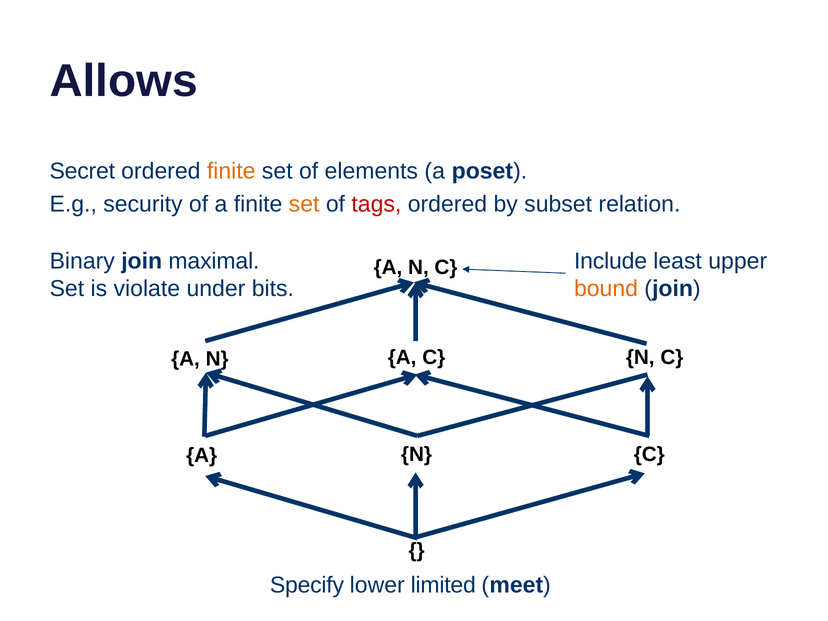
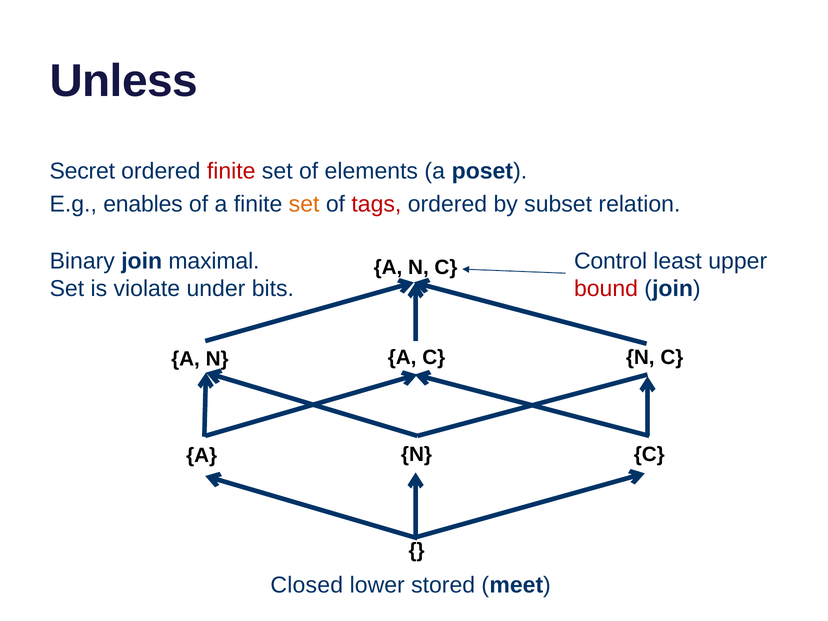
Allows: Allows -> Unless
finite at (231, 171) colour: orange -> red
security: security -> enables
Include: Include -> Control
bound colour: orange -> red
Specify: Specify -> Closed
limited: limited -> stored
